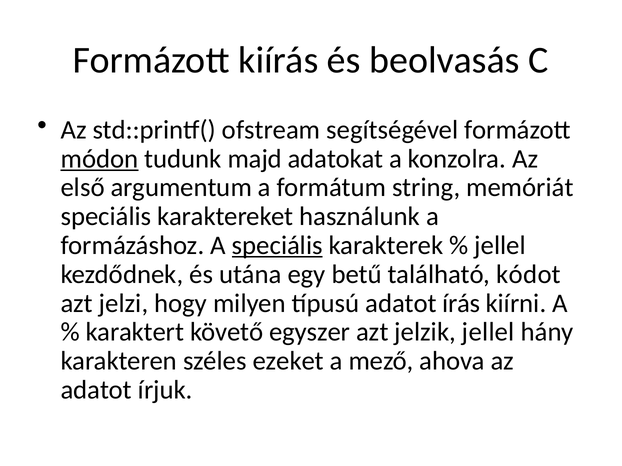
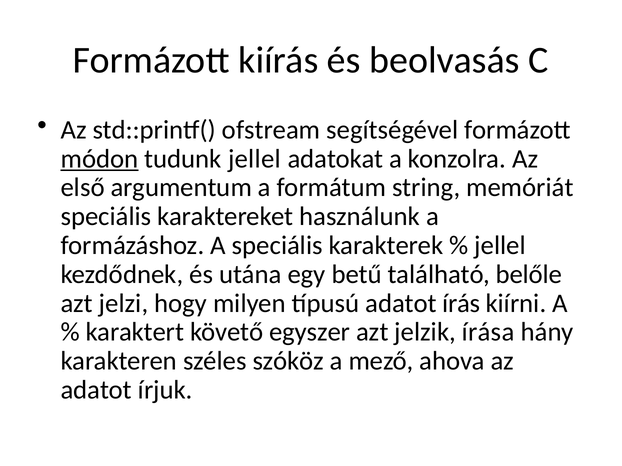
tudunk majd: majd -> jellel
speciális at (277, 246) underline: present -> none
kódot: kódot -> belőle
jelzik jellel: jellel -> írása
ezeket: ezeket -> szóköz
